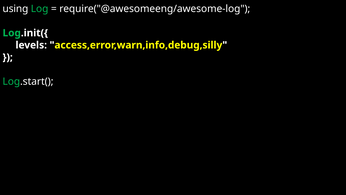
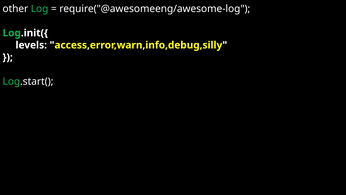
using: using -> other
